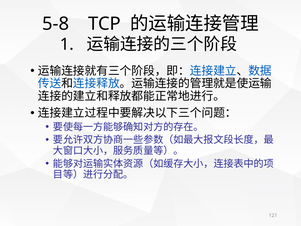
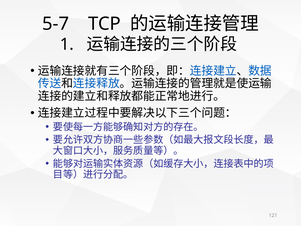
5-8: 5-8 -> 5-7
